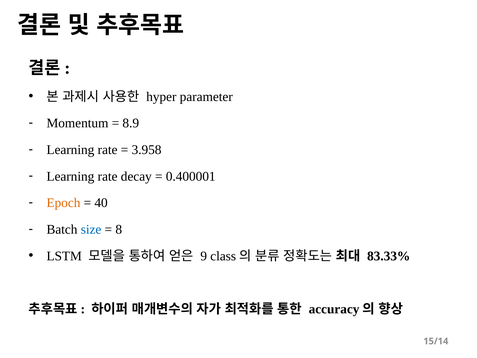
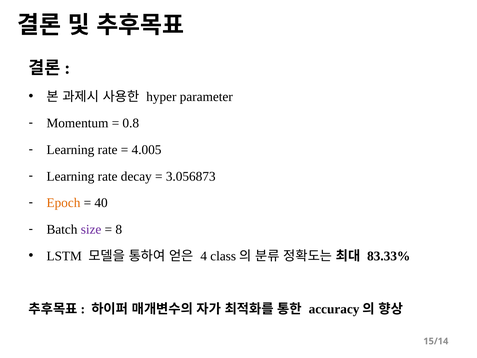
8.9: 8.9 -> 0.8
3.958: 3.958 -> 4.005
0.400001: 0.400001 -> 3.056873
size colour: blue -> purple
9: 9 -> 4
